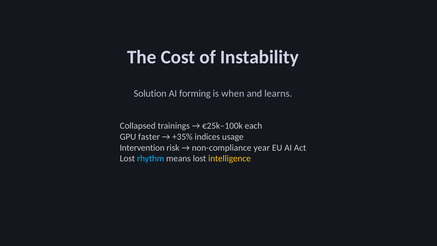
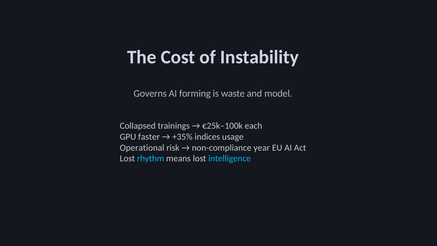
Solution: Solution -> Governs
when: when -> waste
learns: learns -> model
Intervention: Intervention -> Operational
intelligence colour: yellow -> light blue
